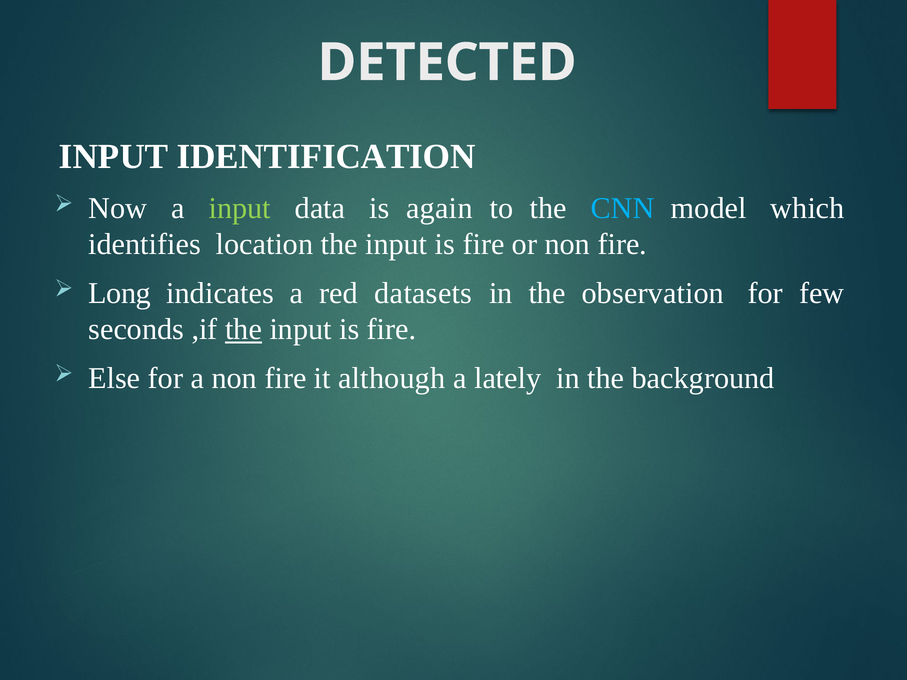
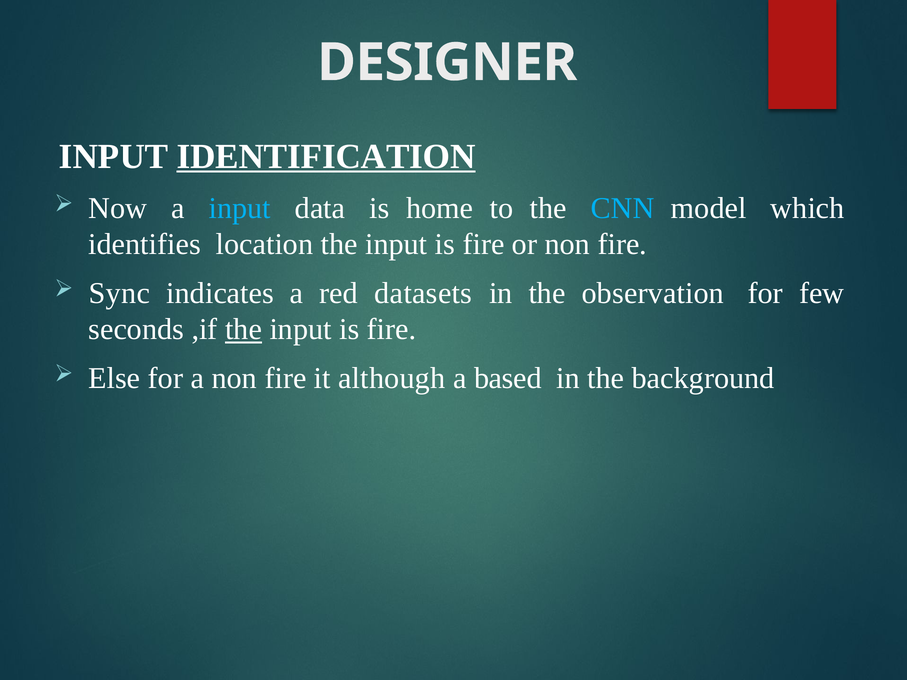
DETECTED: DETECTED -> DESIGNER
IDENTIFICATION underline: none -> present
input at (240, 208) colour: light green -> light blue
again: again -> home
Long: Long -> Sync
lately: lately -> based
